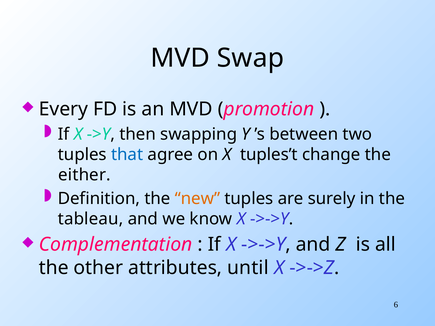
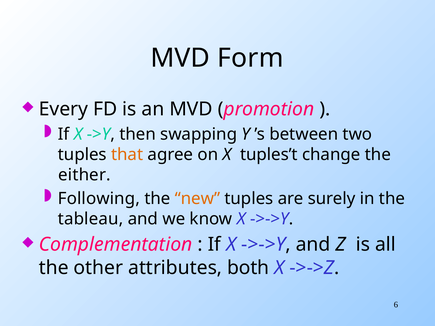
Swap: Swap -> Form
that colour: blue -> orange
Definition: Definition -> Following
until: until -> both
